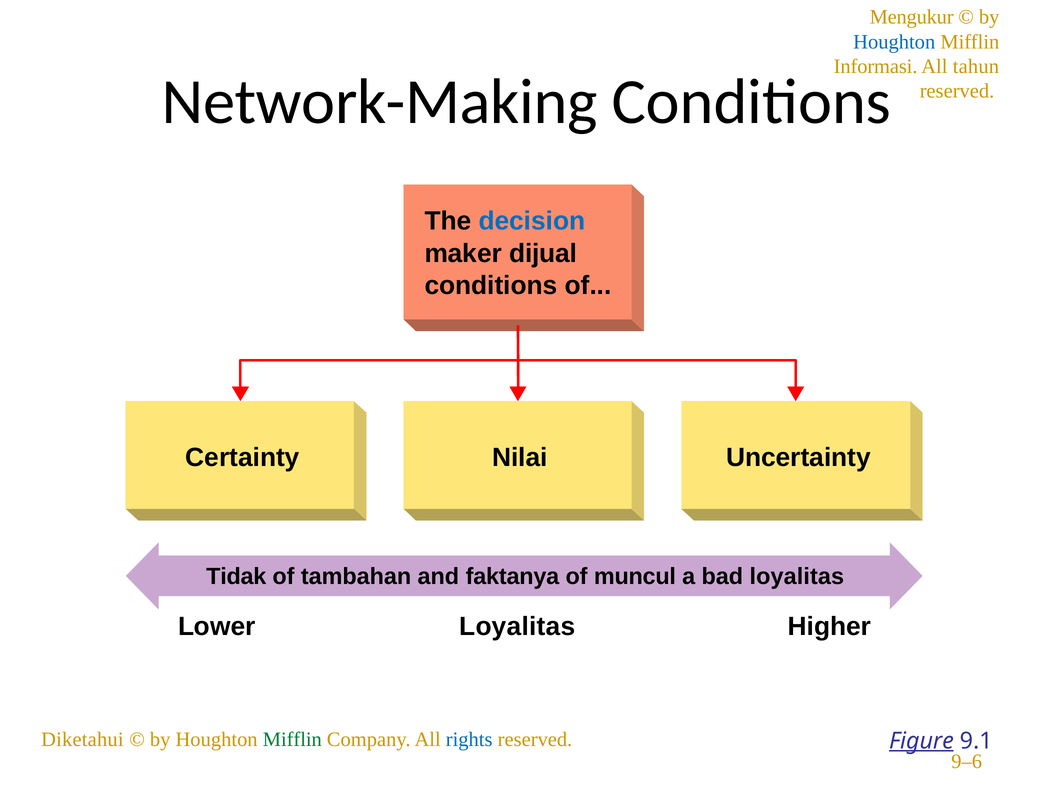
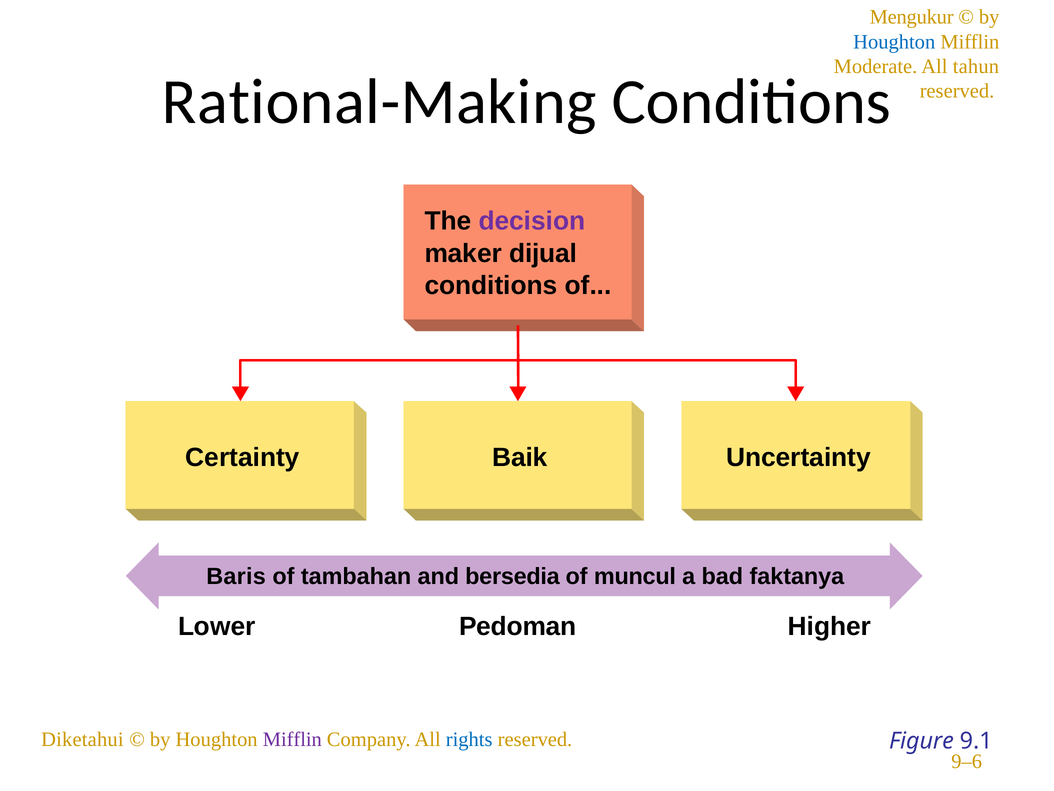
Informasi: Informasi -> Moderate
Network-Making: Network-Making -> Rational-Making
decision colour: blue -> purple
Nilai: Nilai -> Baik
Tidak: Tidak -> Baris
faktanya: faktanya -> bersedia
bad loyalitas: loyalitas -> faktanya
Loyalitas at (517, 626): Loyalitas -> Pedoman
Mifflin at (292, 739) colour: green -> purple
Figure underline: present -> none
